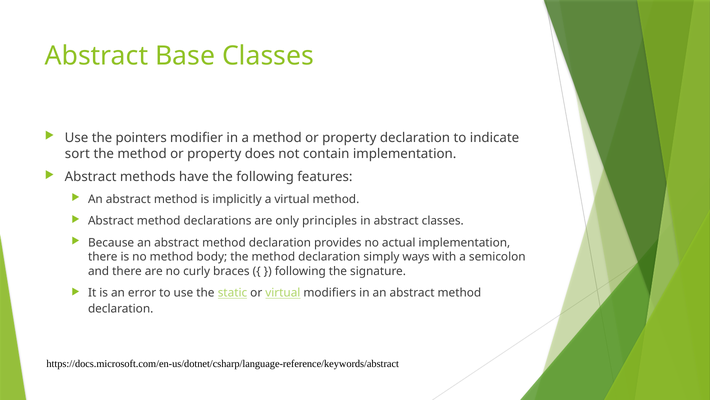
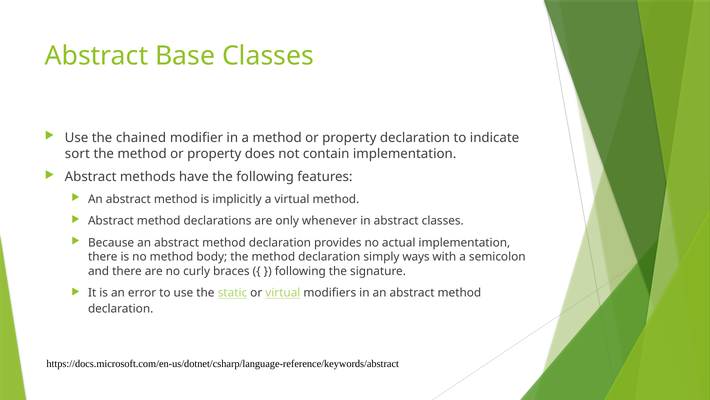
pointers: pointers -> chained
principles: principles -> whenever
